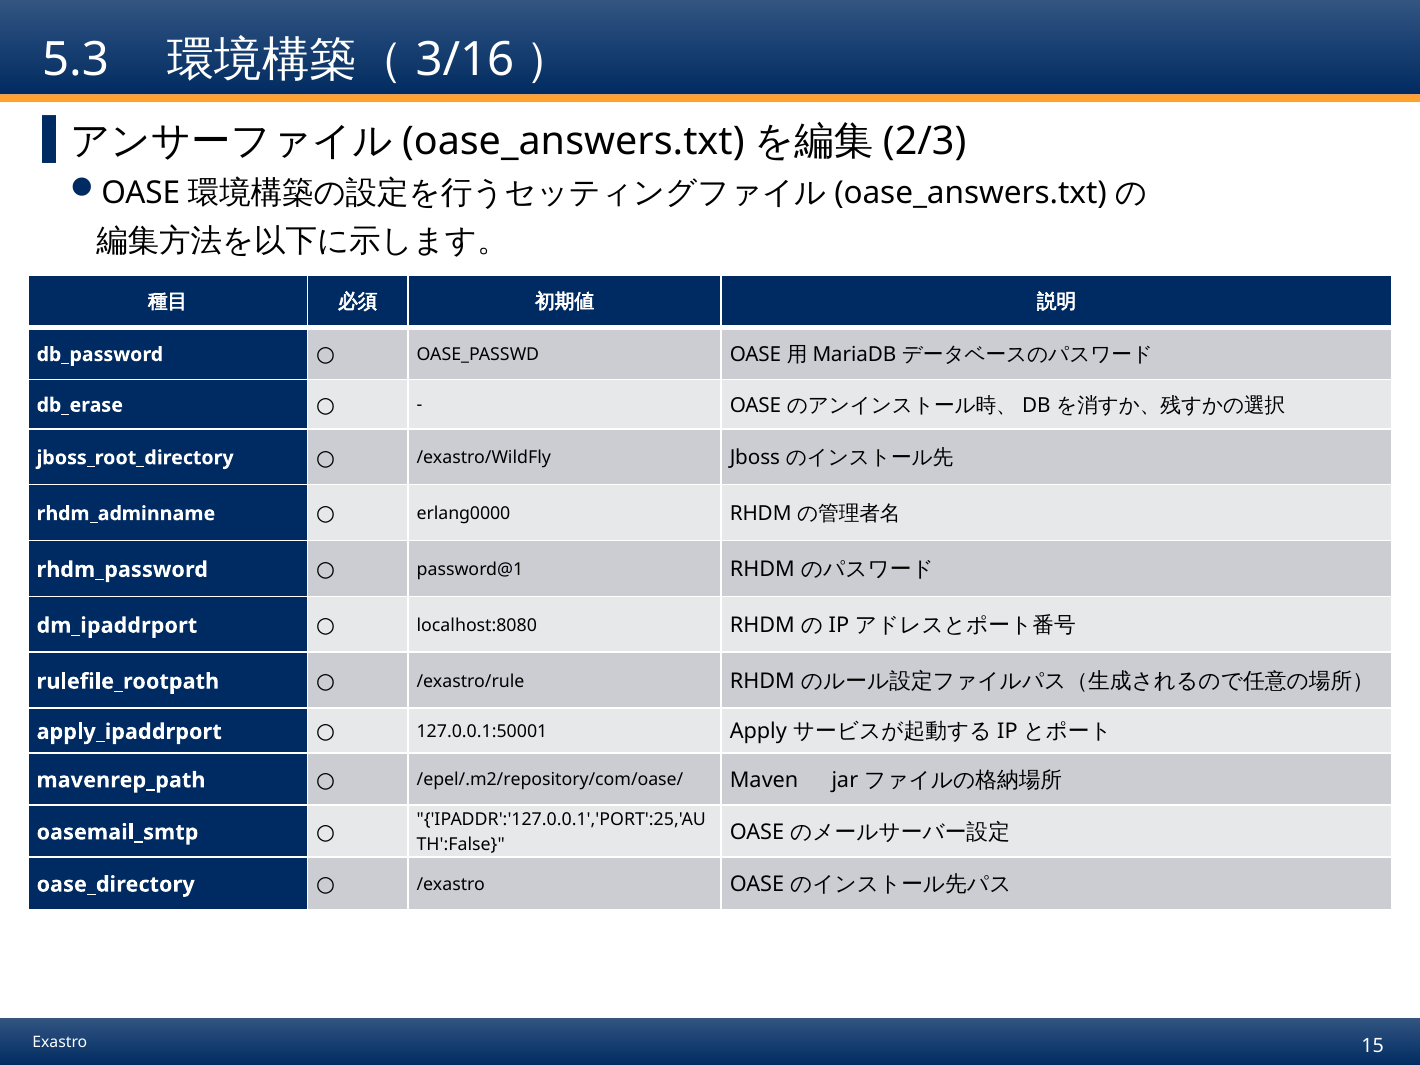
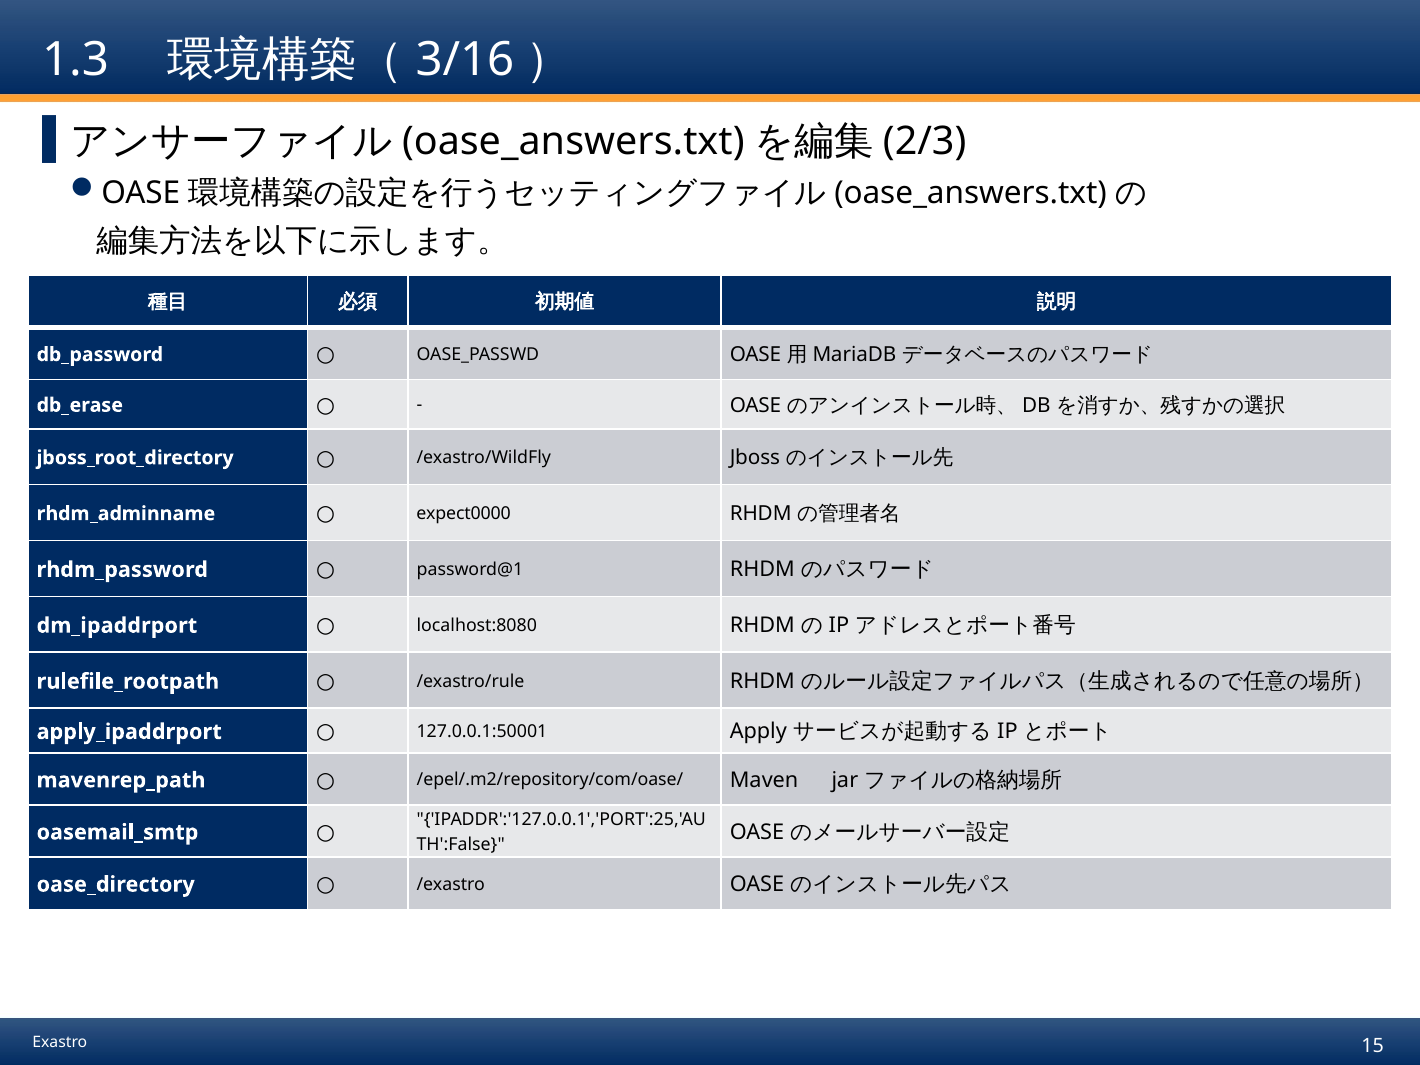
5.3: 5.3 -> 1.3
erlang0000: erlang0000 -> expect0000
